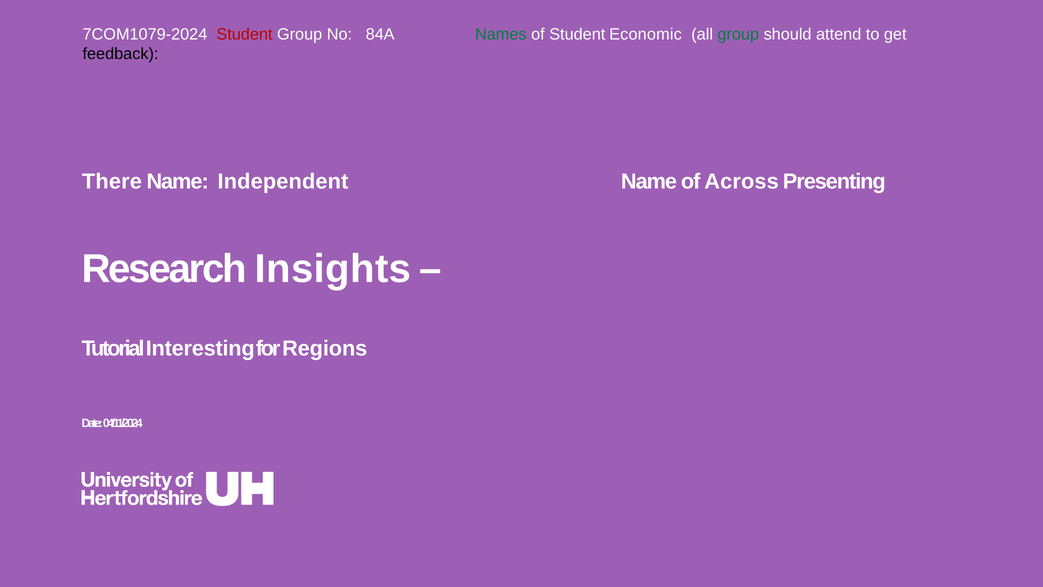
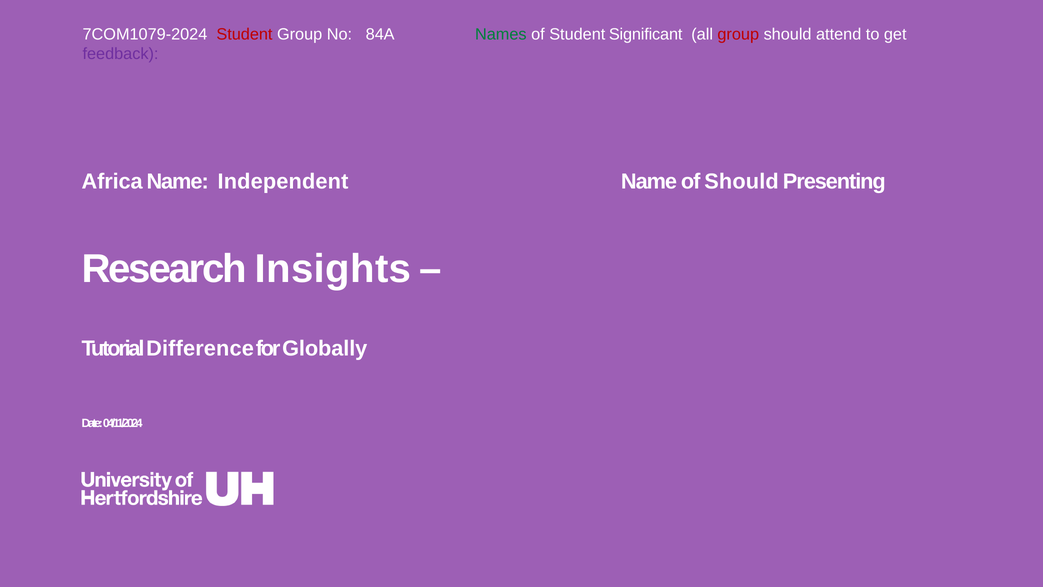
Economic: Economic -> Significant
group at (738, 34) colour: green -> red
feedback colour: black -> purple
There: There -> Africa
of Across: Across -> Should
Interesting: Interesting -> Difference
Regions: Regions -> Globally
